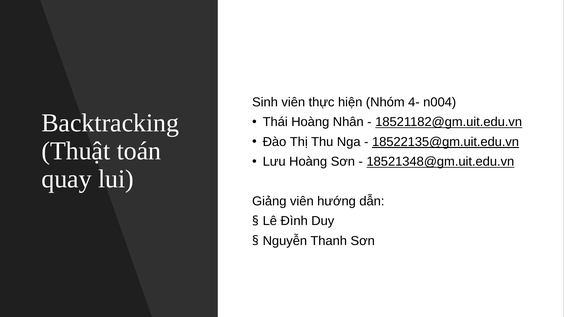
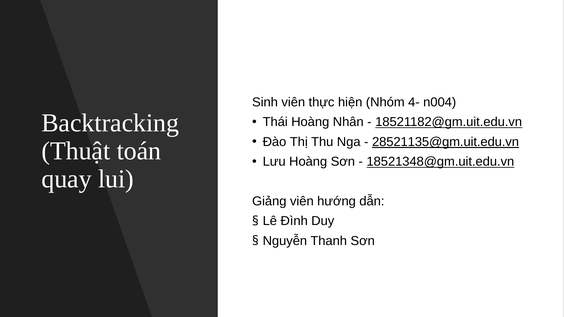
18522135@gm.uit.edu.vn: 18522135@gm.uit.edu.vn -> 28521135@gm.uit.edu.vn
